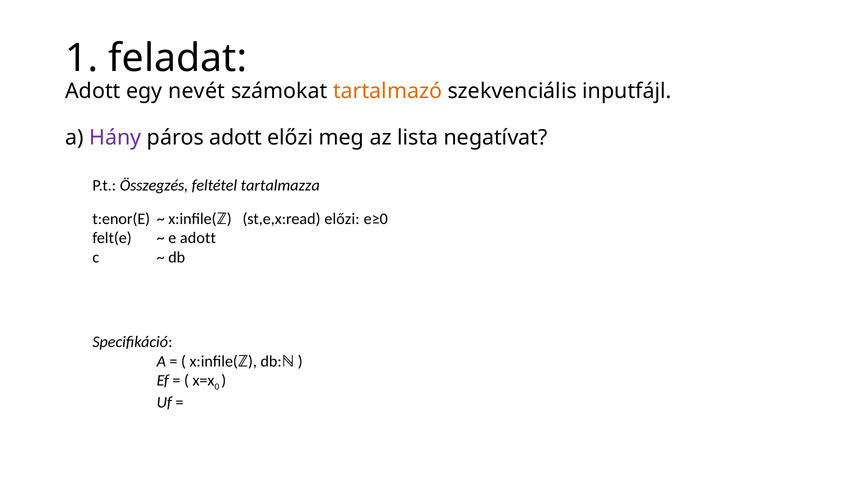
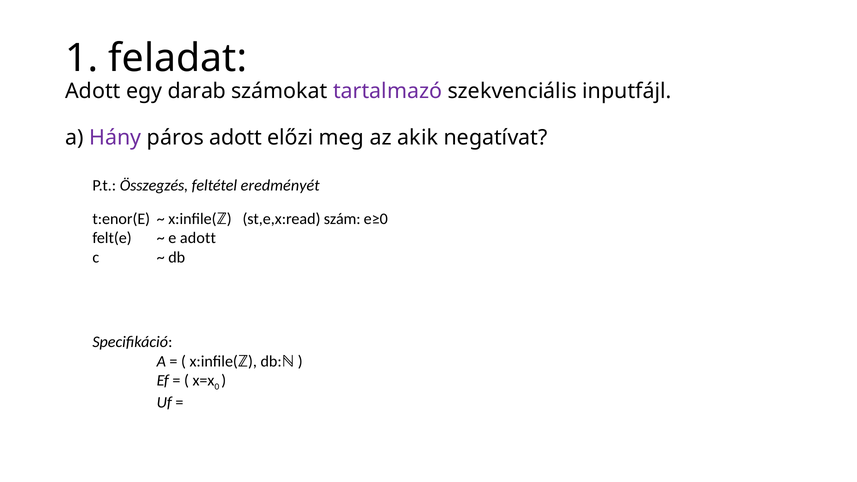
nevét: nevét -> darab
tartalmazó colour: orange -> purple
lista: lista -> akik
tartalmazza: tartalmazza -> eredményét
st,e,x:read előzi: előzi -> szám
